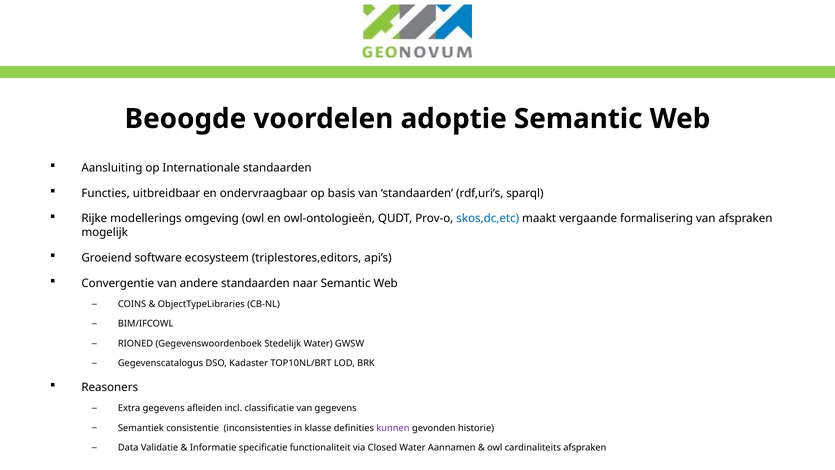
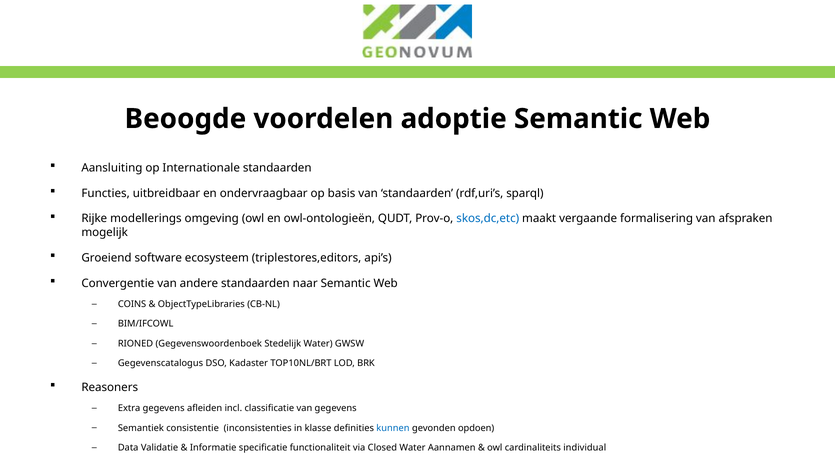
kunnen colour: purple -> blue
historie: historie -> opdoen
cardinaliteits afspraken: afspraken -> individual
